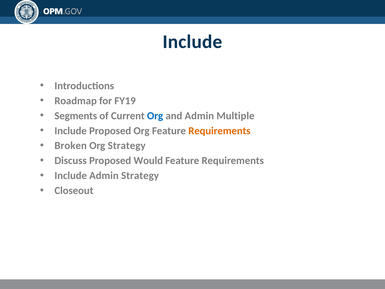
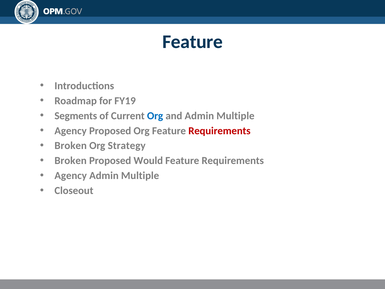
Include at (192, 42): Include -> Feature
Include at (71, 131): Include -> Agency
Requirements at (219, 131) colour: orange -> red
Discuss at (71, 161): Discuss -> Broken
Include at (71, 176): Include -> Agency
Strategy at (140, 176): Strategy -> Multiple
